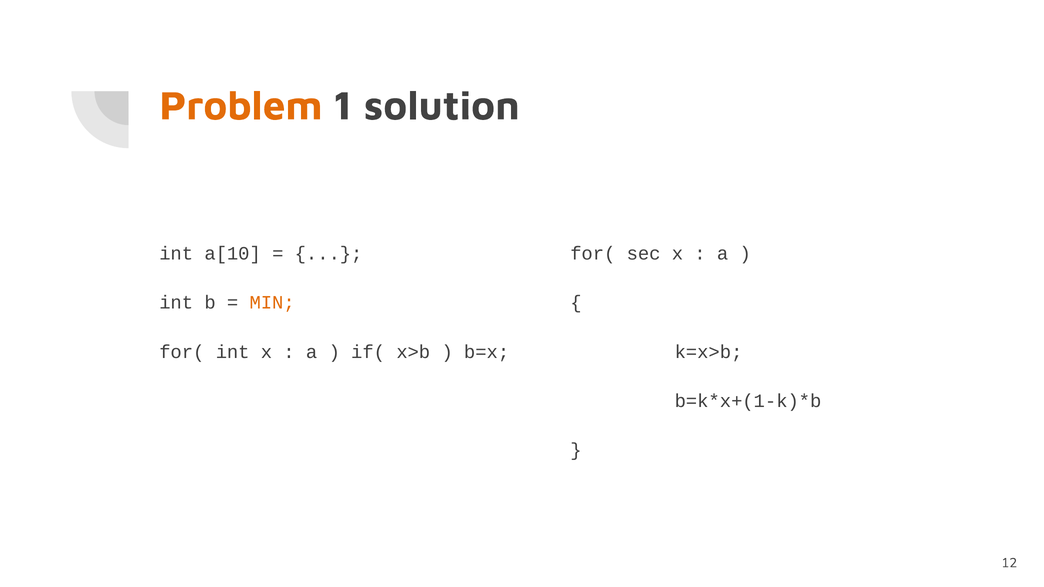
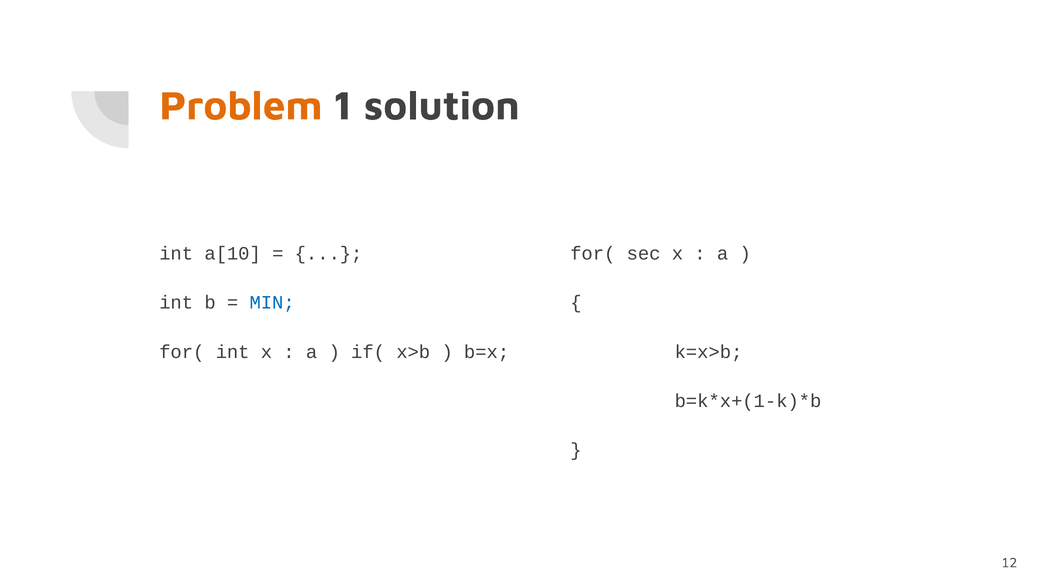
MIN colour: orange -> blue
